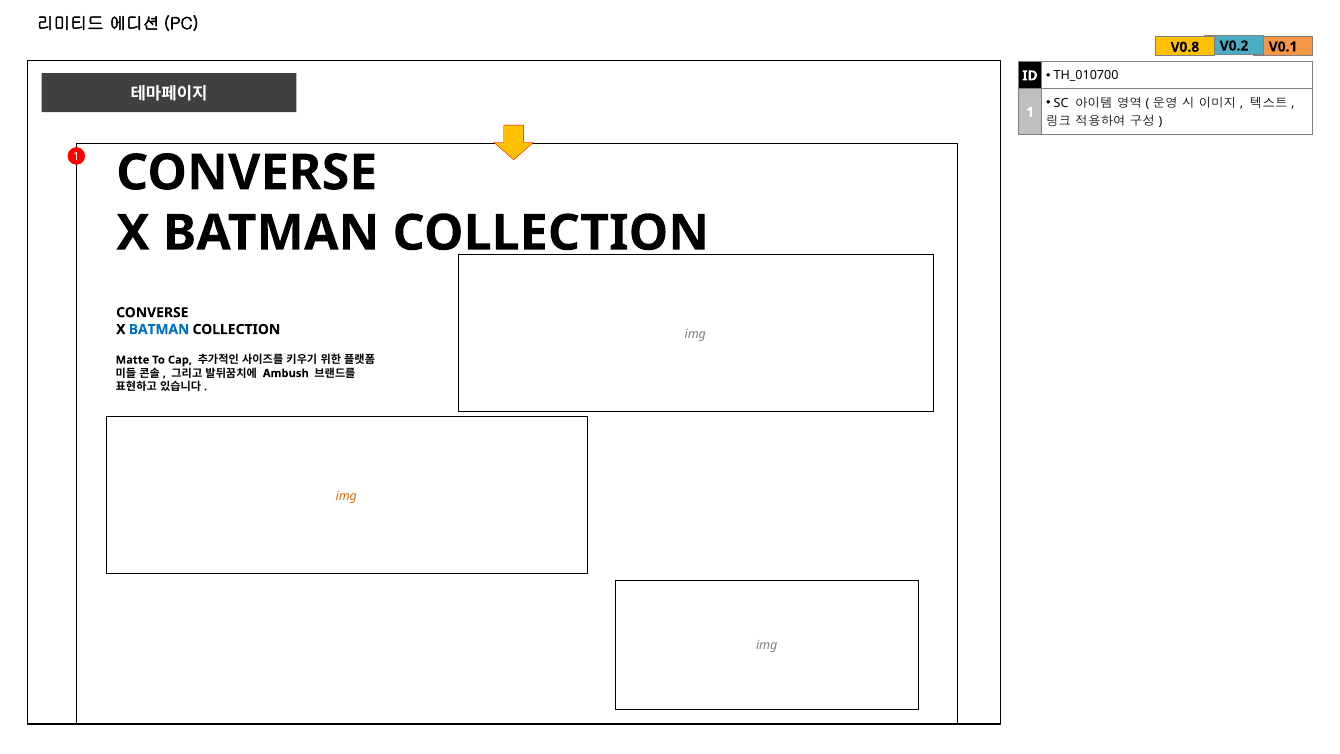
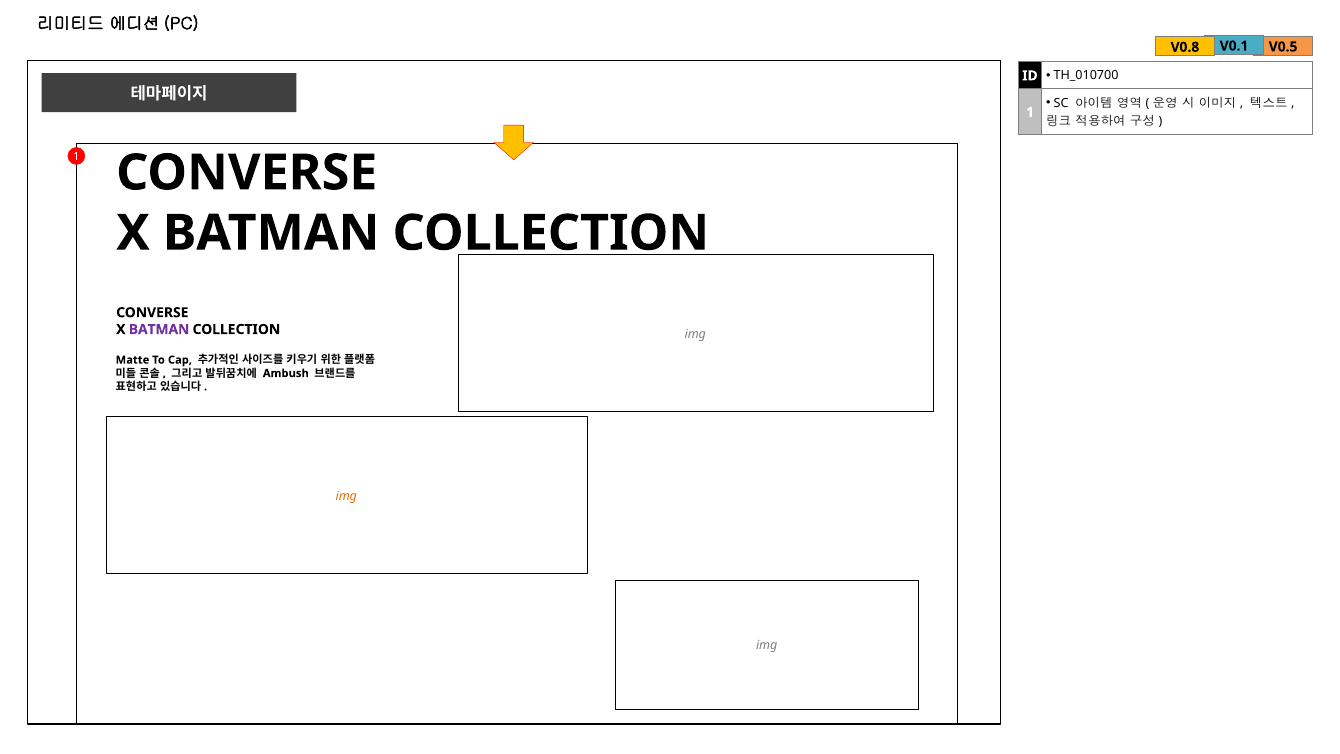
V0.2: V0.2 -> V0.1
V0.1: V0.1 -> V0.5
BATMAN at (159, 329) colour: blue -> purple
